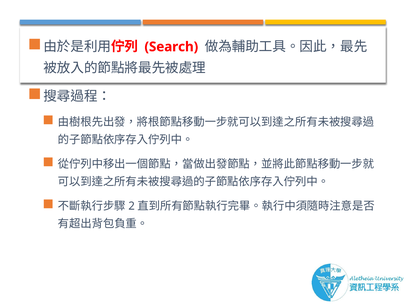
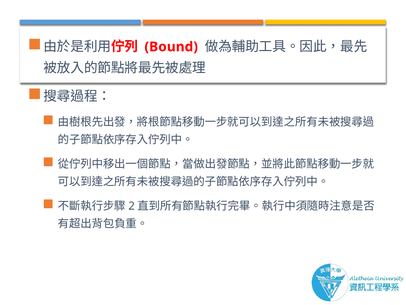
Search: Search -> Bound
